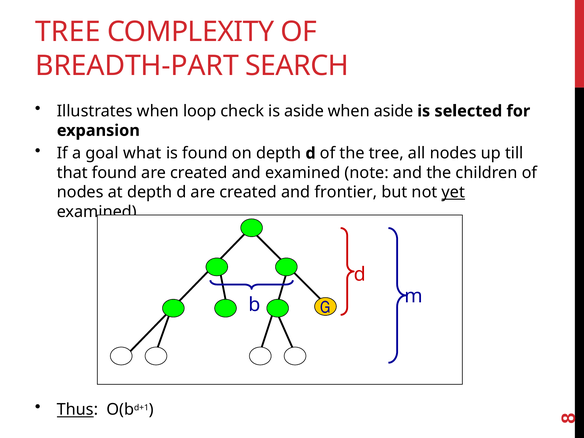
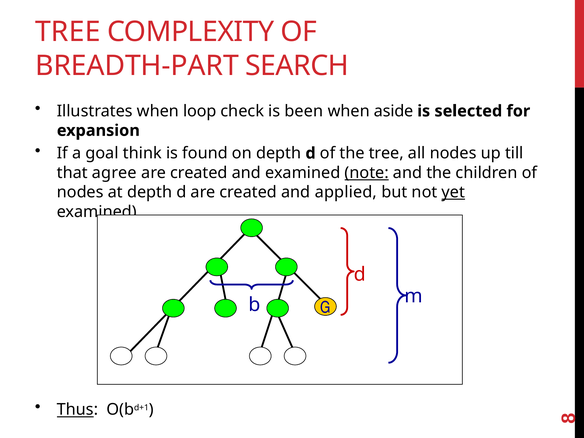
is aside: aside -> been
what: what -> think
that found: found -> agree
note underline: none -> present
frontier: frontier -> applied
